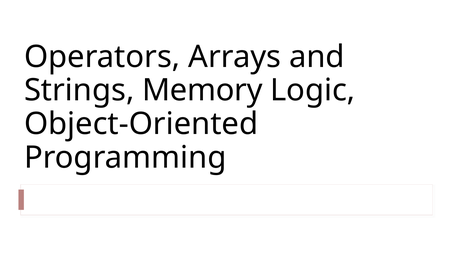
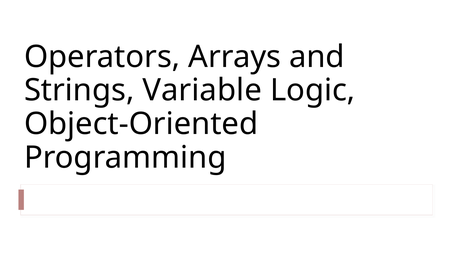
Memory: Memory -> Variable
